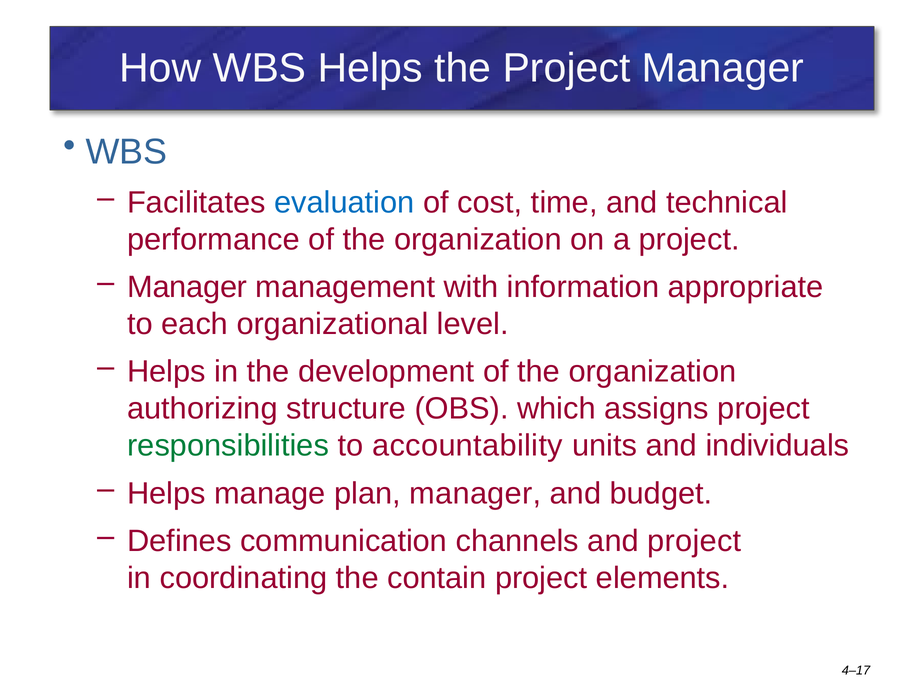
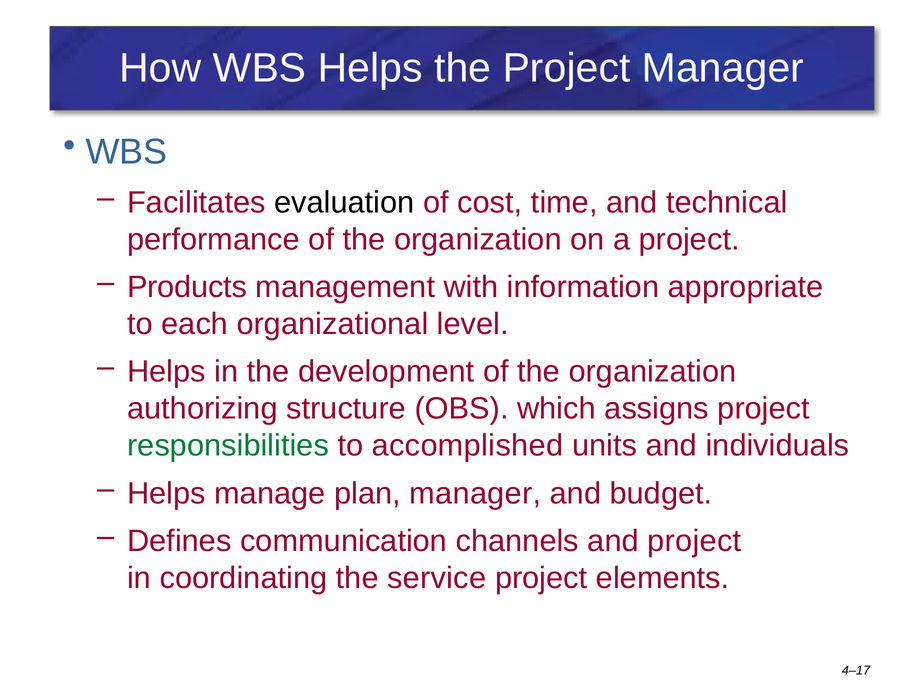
evaluation colour: blue -> black
Manager at (187, 287): Manager -> Products
accountability: accountability -> accomplished
contain: contain -> service
